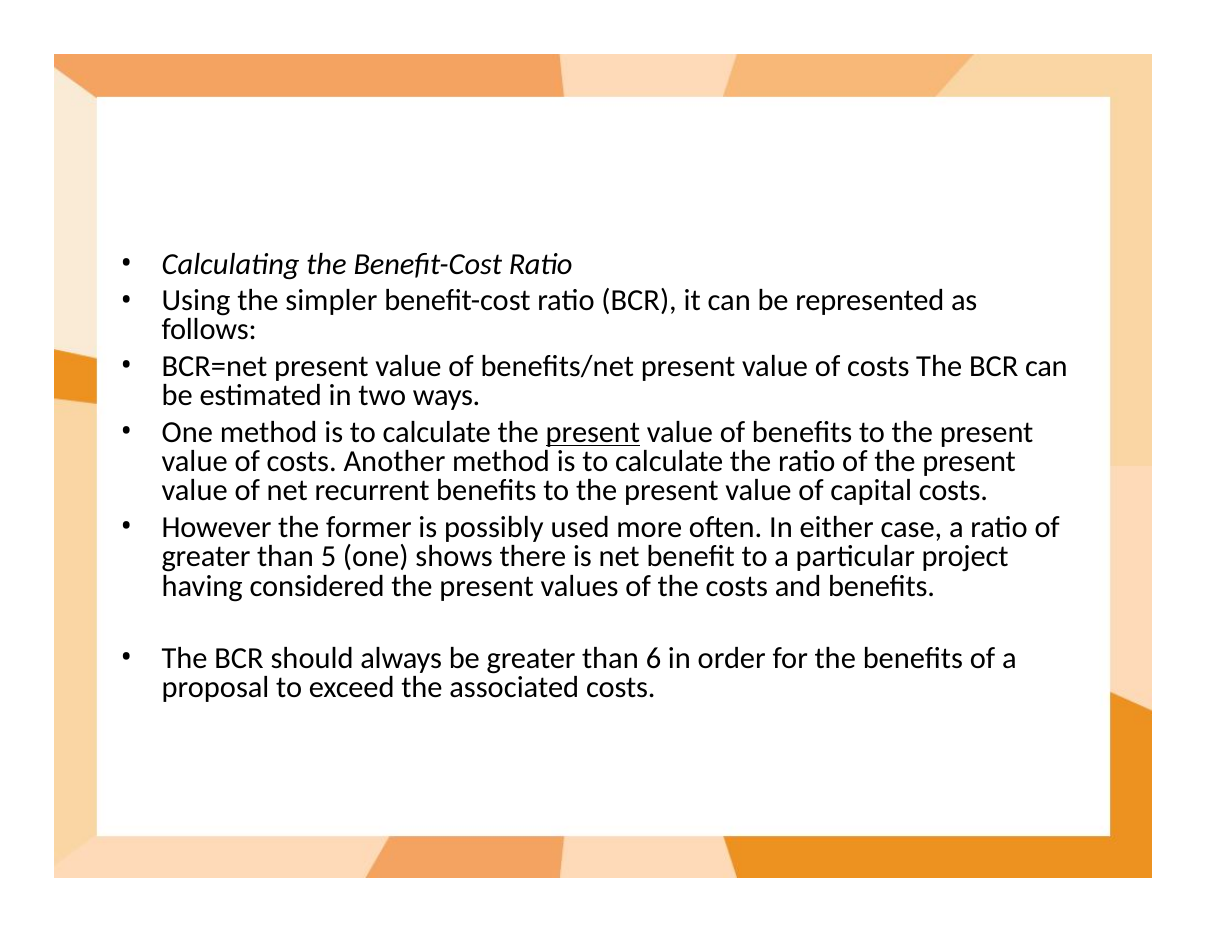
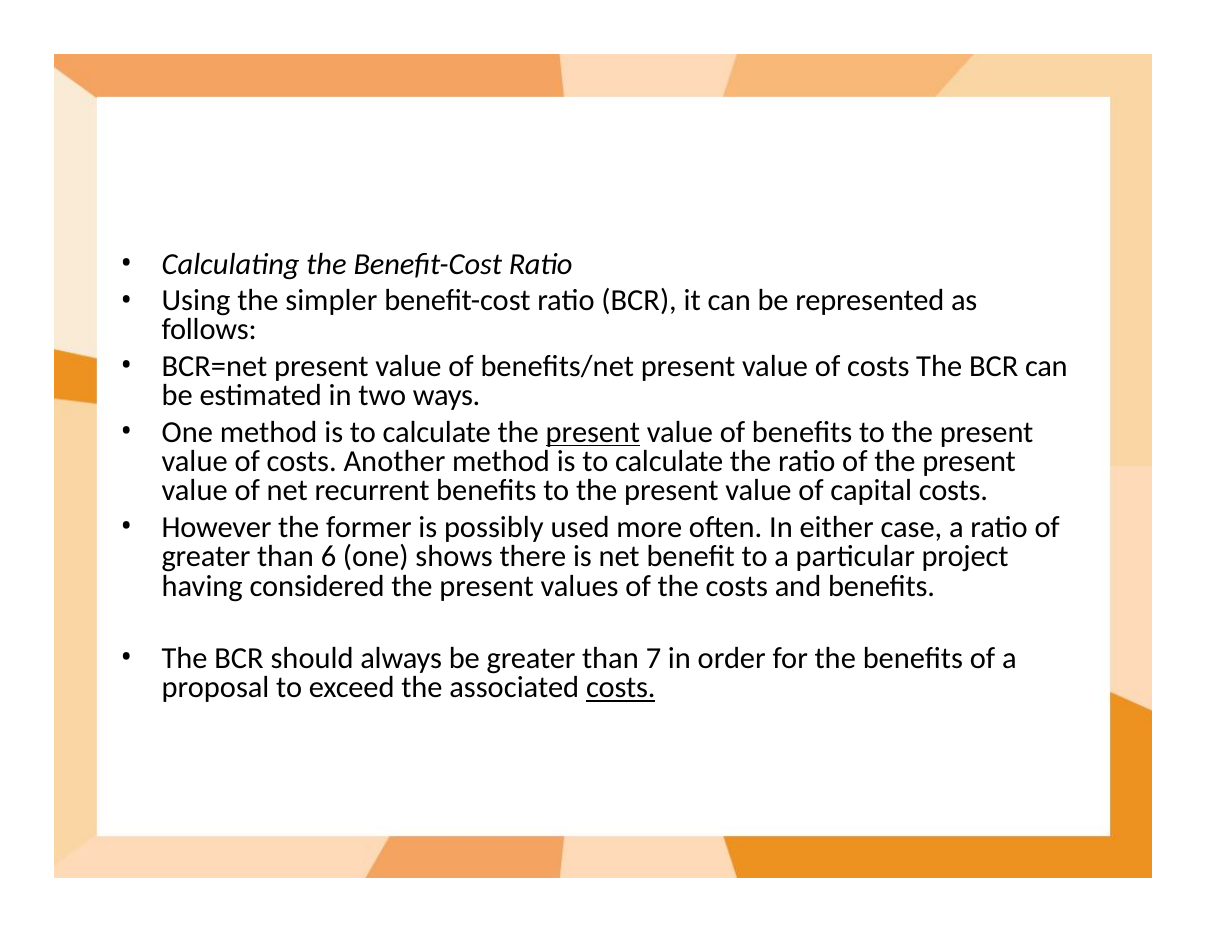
5: 5 -> 6
6: 6 -> 7
costs at (621, 688) underline: none -> present
